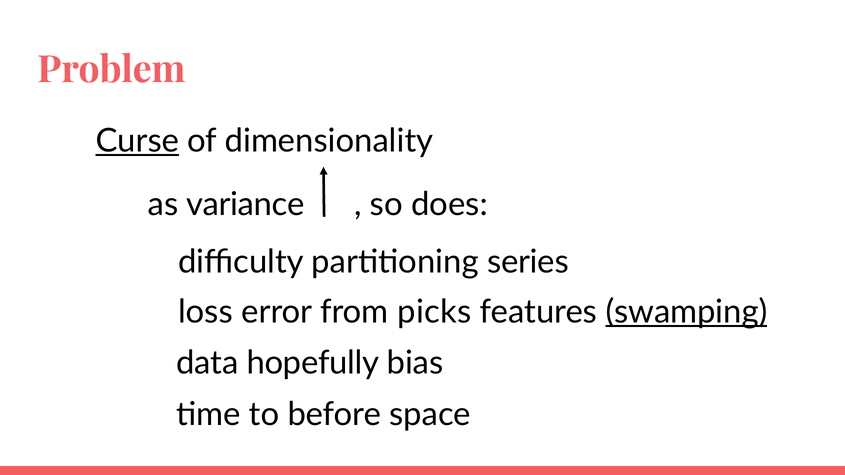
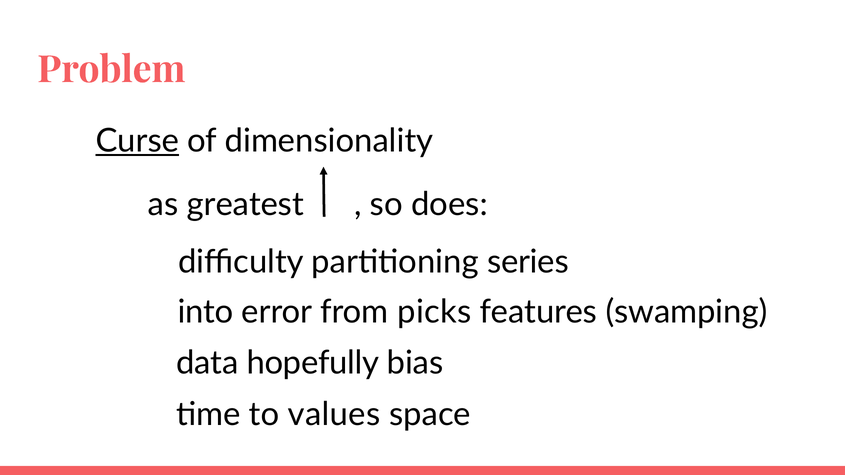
variance: variance -> greatest
loss: loss -> into
swamping underline: present -> none
before: before -> values
